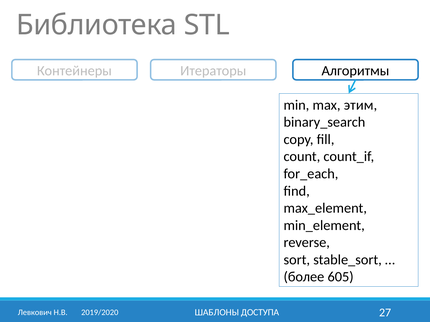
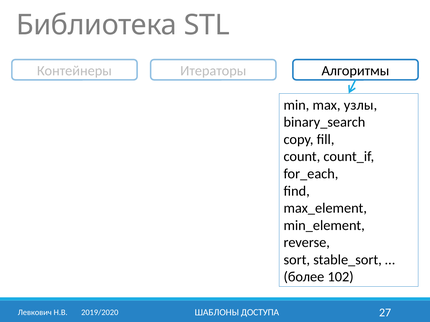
этим: этим -> узлы
605: 605 -> 102
